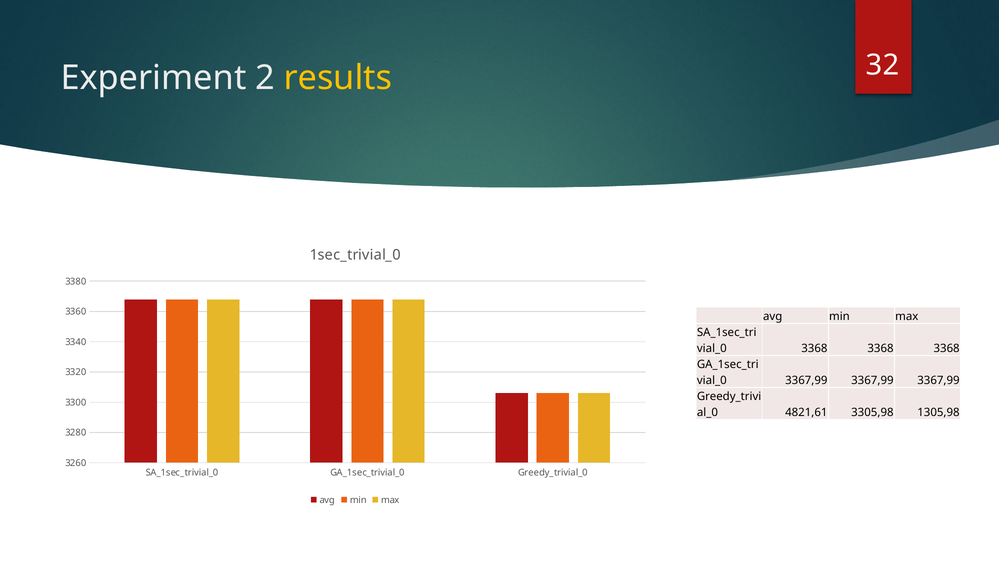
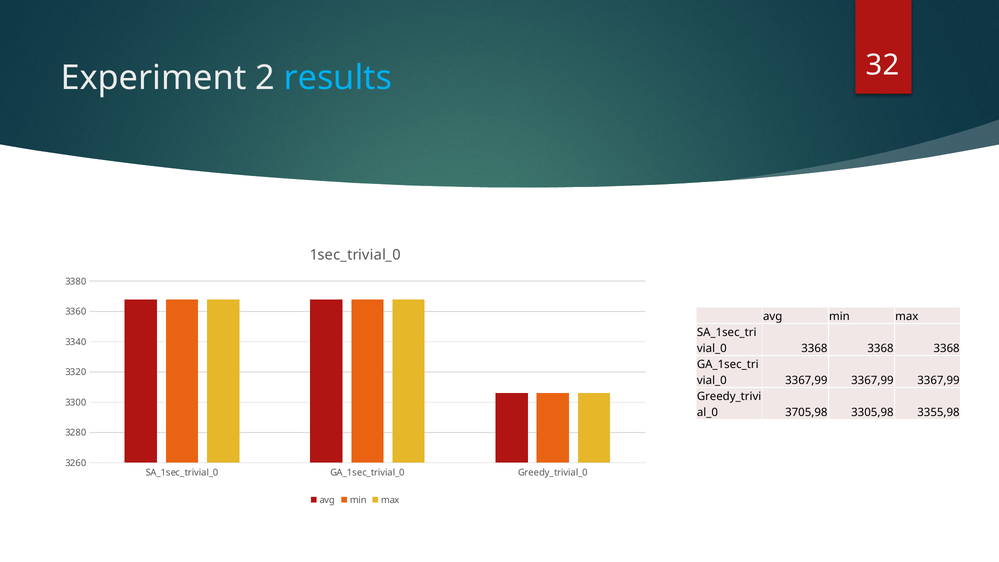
results colour: yellow -> light blue
4821,61: 4821,61 -> 3705,98
1305,98: 1305,98 -> 3355,98
